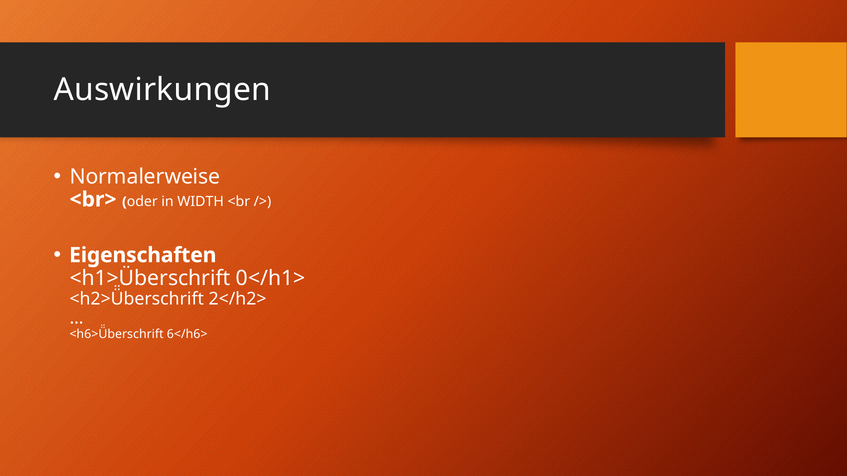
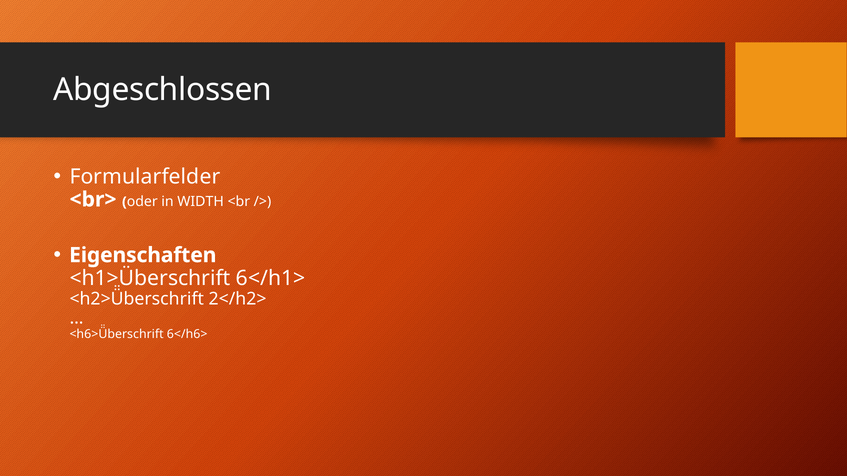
Auswirkungen: Auswirkungen -> Abgeschlossen
Normalerweise: Normalerweise -> Formularfelder
0</h1>: 0</h1> -> 6</h1>
